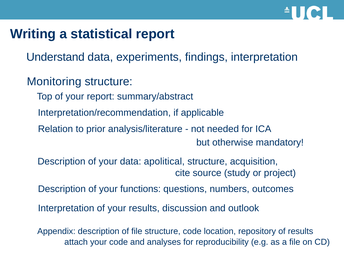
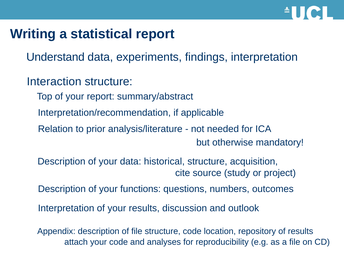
Monitoring: Monitoring -> Interaction
apolitical: apolitical -> historical
